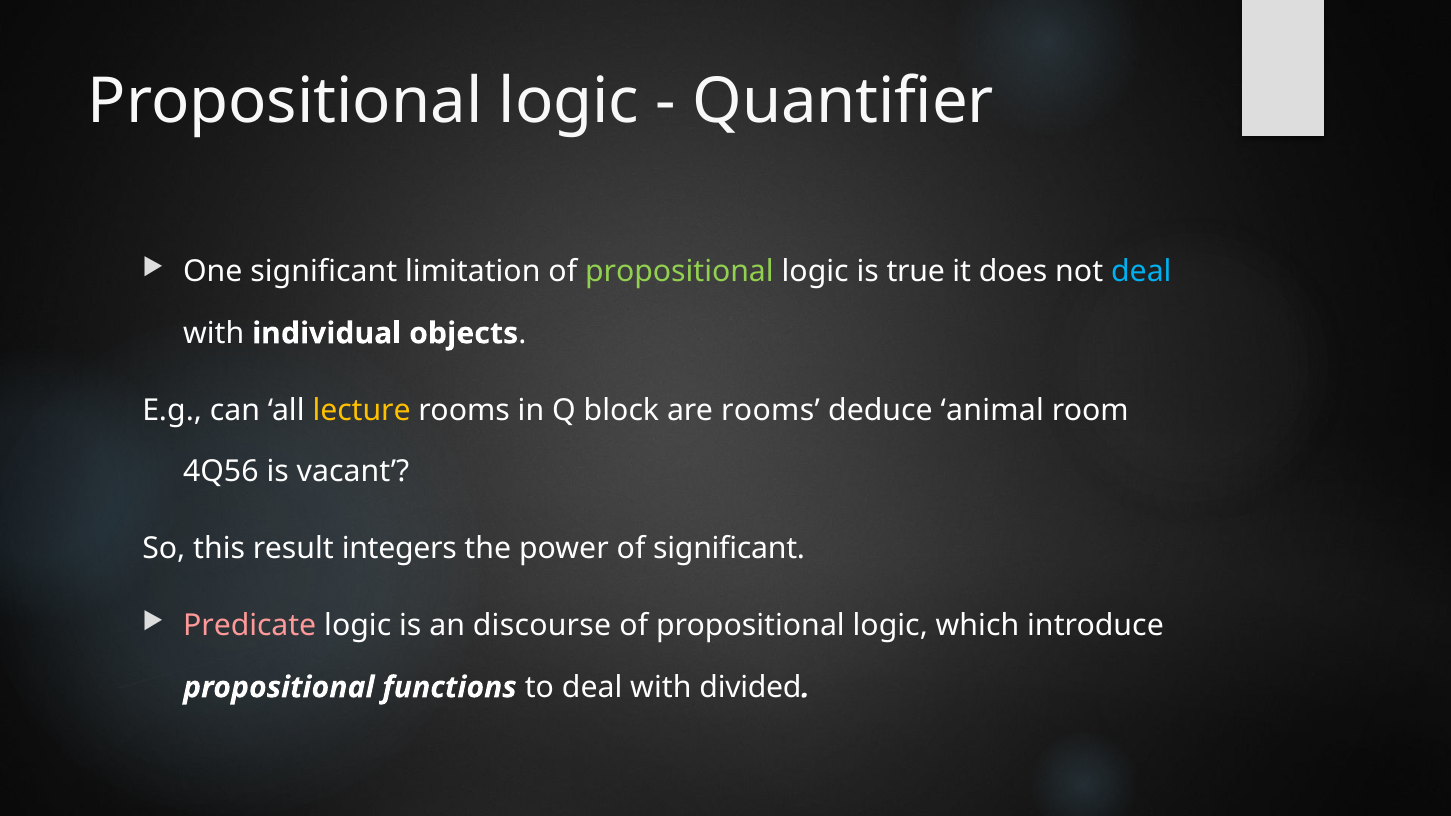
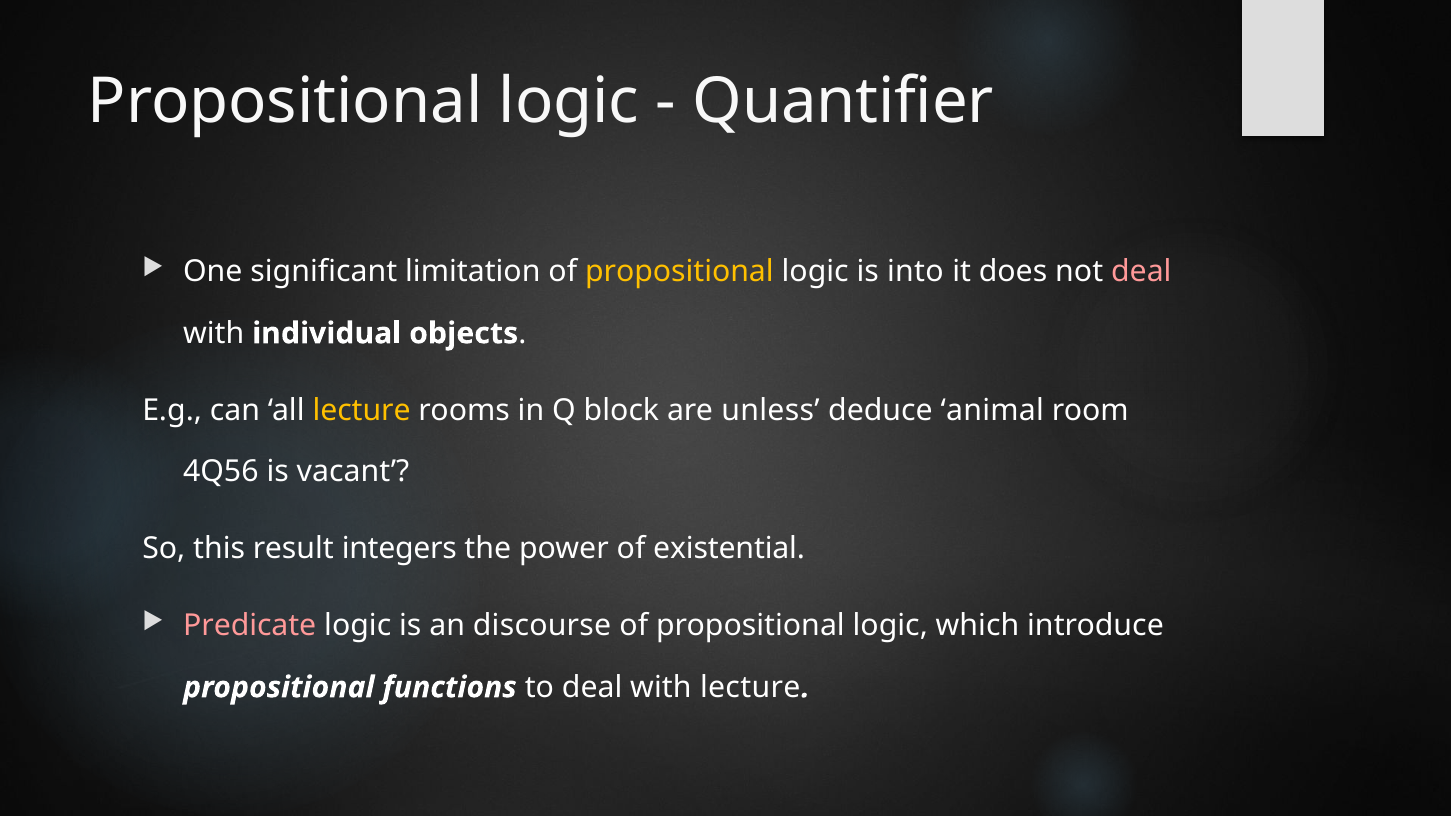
propositional at (679, 272) colour: light green -> yellow
true: true -> into
deal at (1141, 272) colour: light blue -> pink
are rooms: rooms -> unless
of significant: significant -> existential
with divided: divided -> lecture
